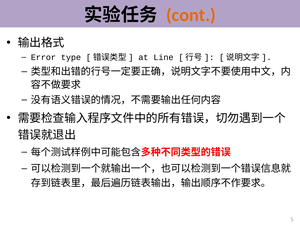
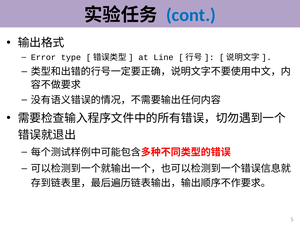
cont colour: orange -> blue
